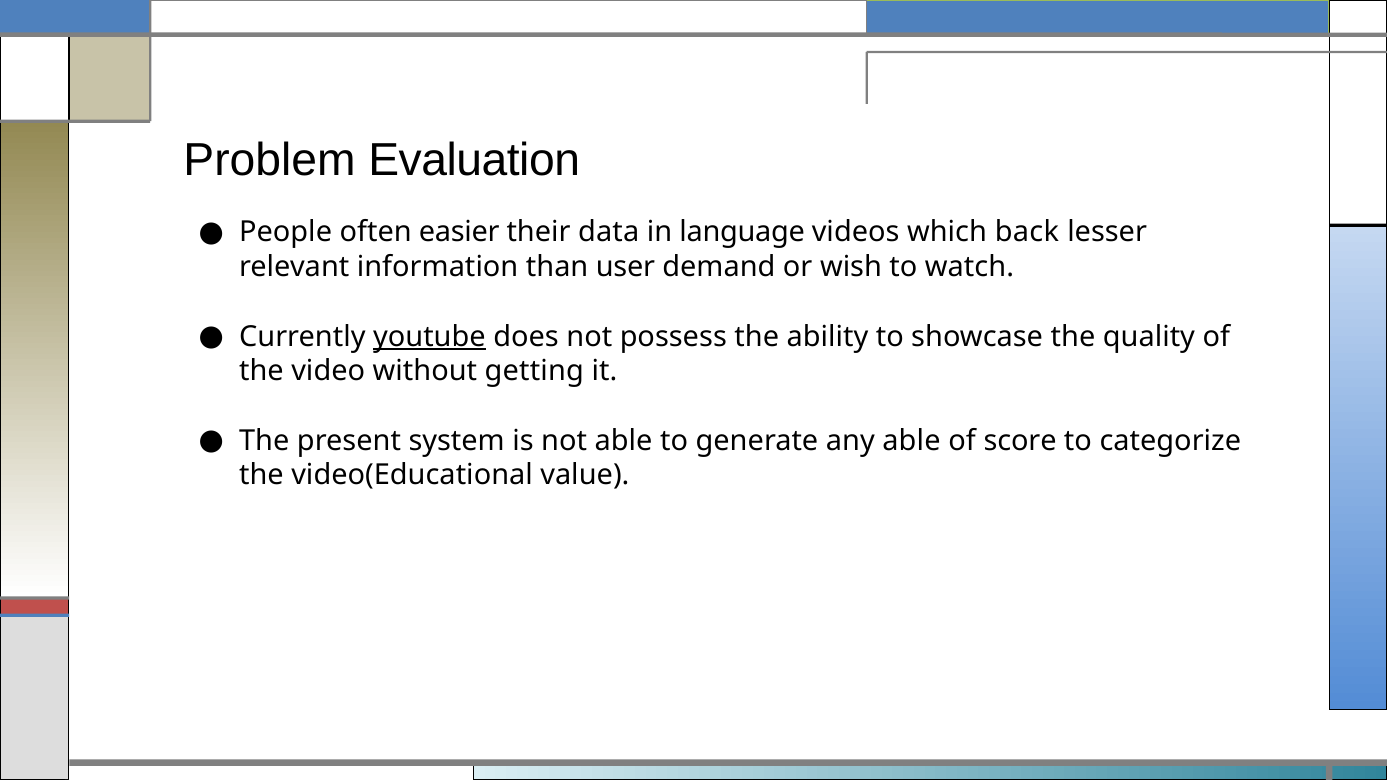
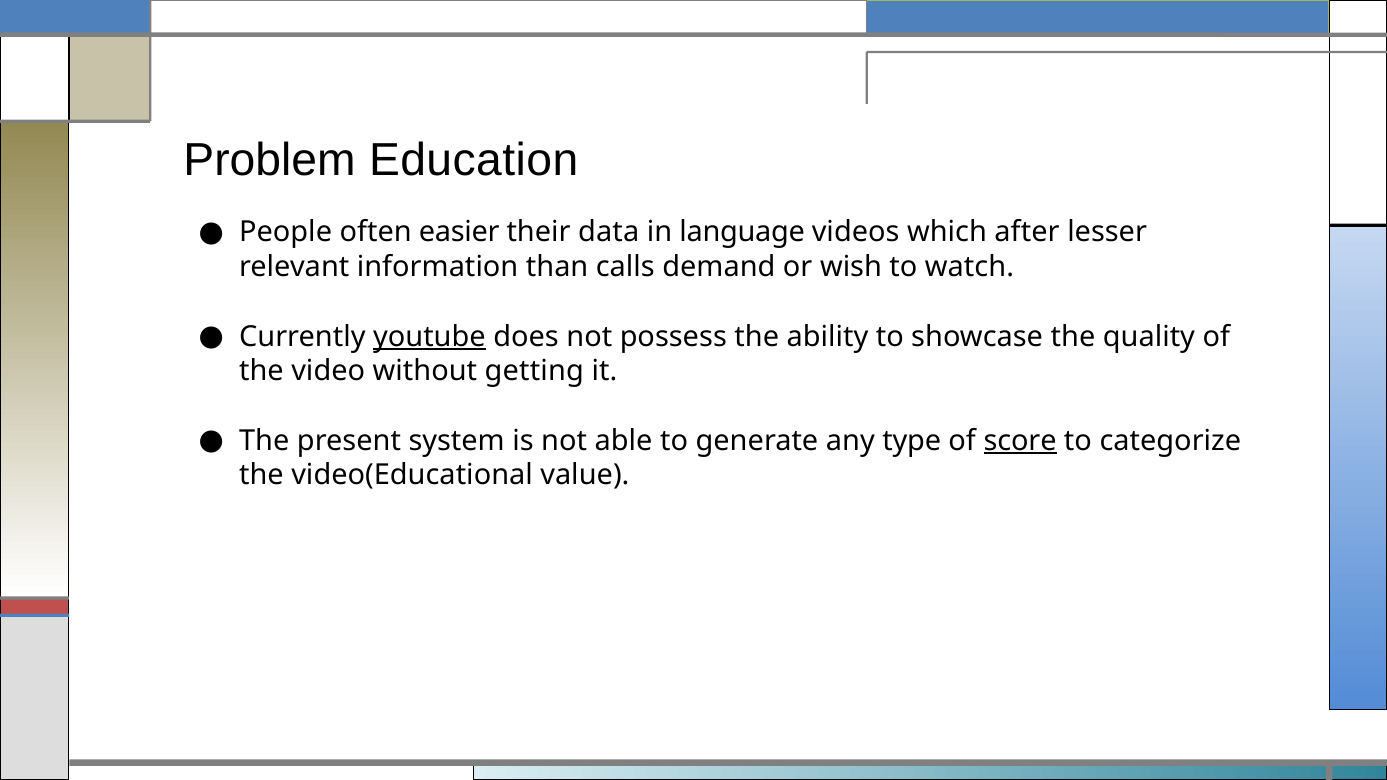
Evaluation: Evaluation -> Education
back: back -> after
user: user -> calls
any able: able -> type
score underline: none -> present
